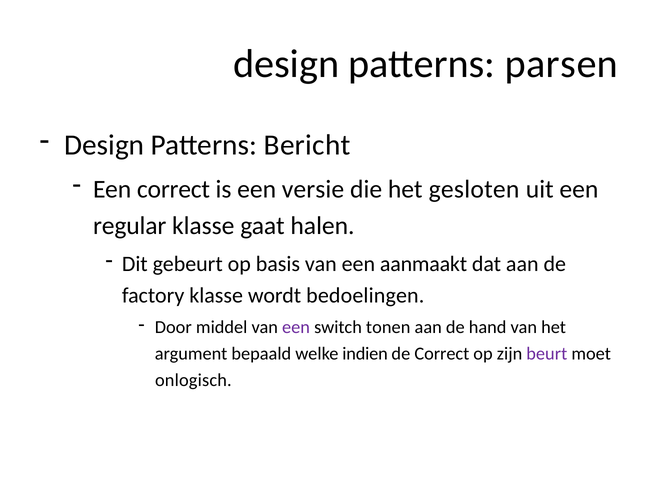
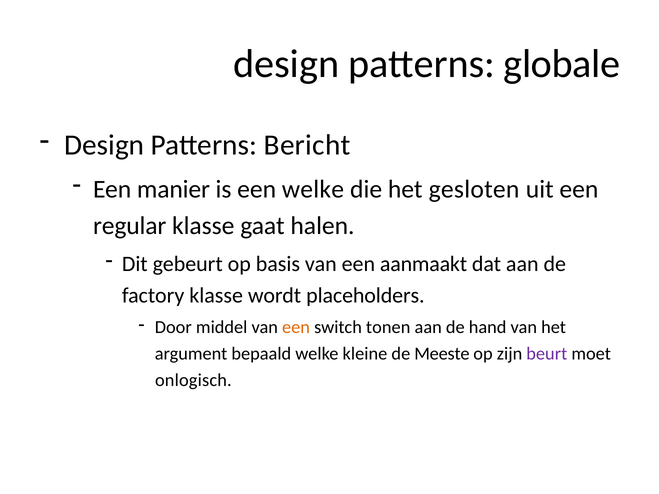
parsen: parsen -> globale
Een correct: correct -> manier
een versie: versie -> welke
bedoelingen: bedoelingen -> placeholders
een at (296, 328) colour: purple -> orange
indien: indien -> kleine
de Correct: Correct -> Meeste
